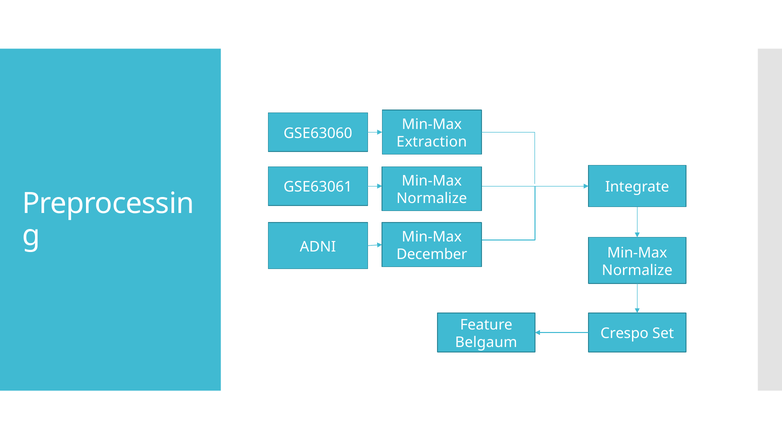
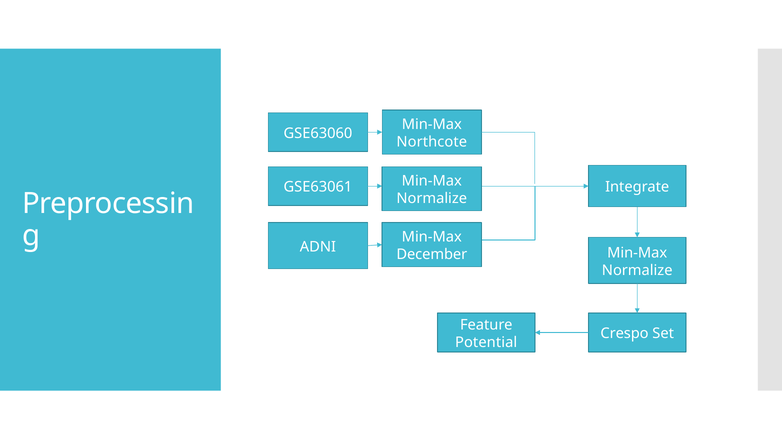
Extraction: Extraction -> Northcote
Belgaum: Belgaum -> Potential
